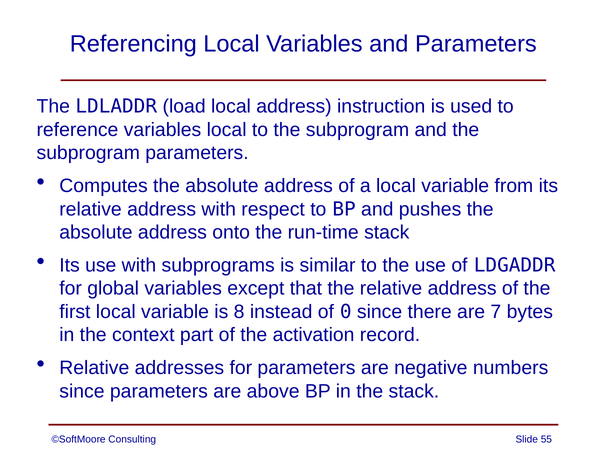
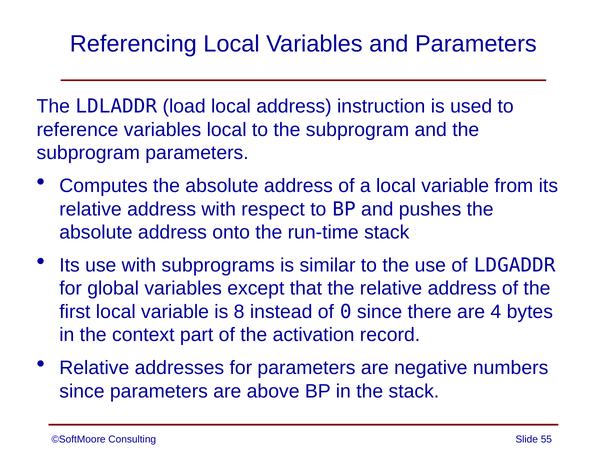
7: 7 -> 4
